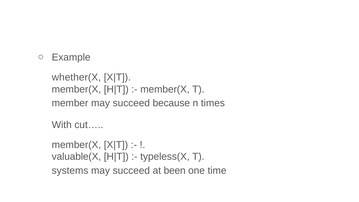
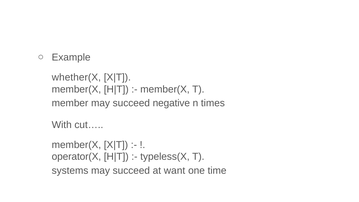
because: because -> negative
valuable(X: valuable(X -> operator(X
been: been -> want
